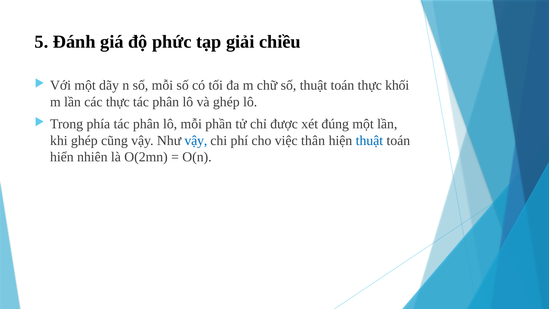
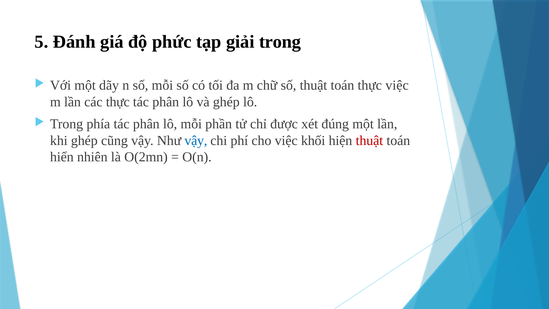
giải chiều: chiều -> trong
thực khối: khối -> việc
thân: thân -> khối
thuật at (369, 141) colour: blue -> red
